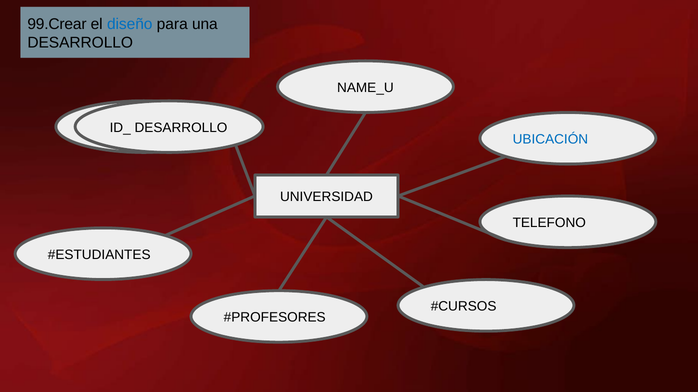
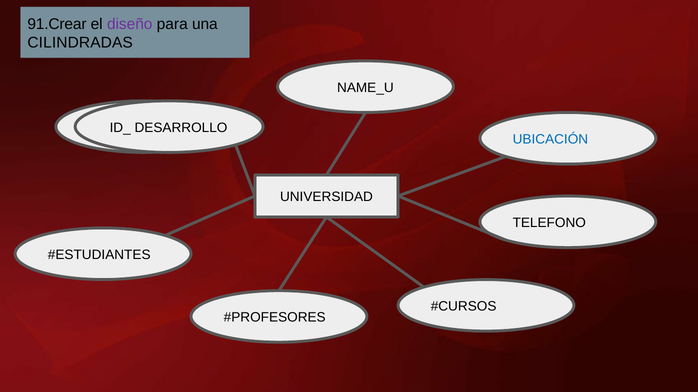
99.Crear: 99.Crear -> 91.Crear
diseño colour: blue -> purple
DESARROLLO at (80, 43): DESARROLLO -> CILINDRADAS
